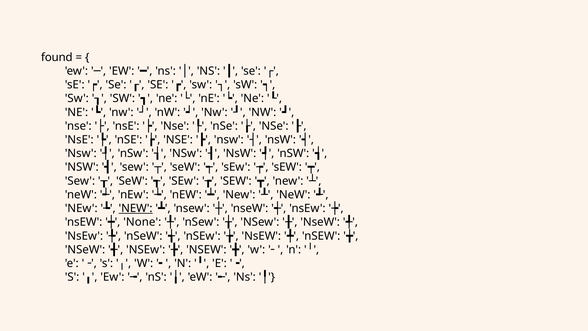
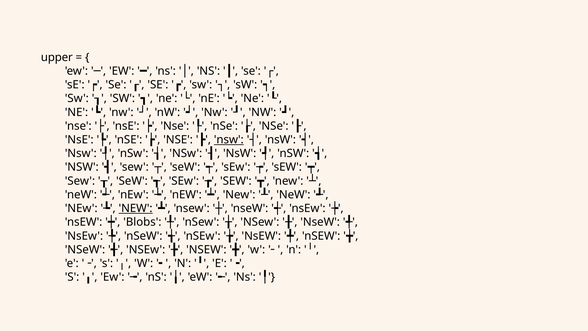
found: found -> upper
nsw at (229, 140) underline: none -> present
None: None -> Blobs
